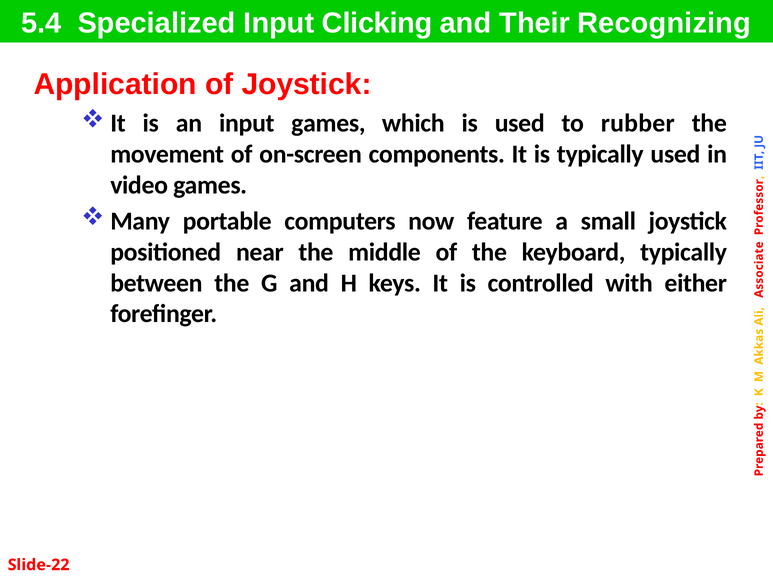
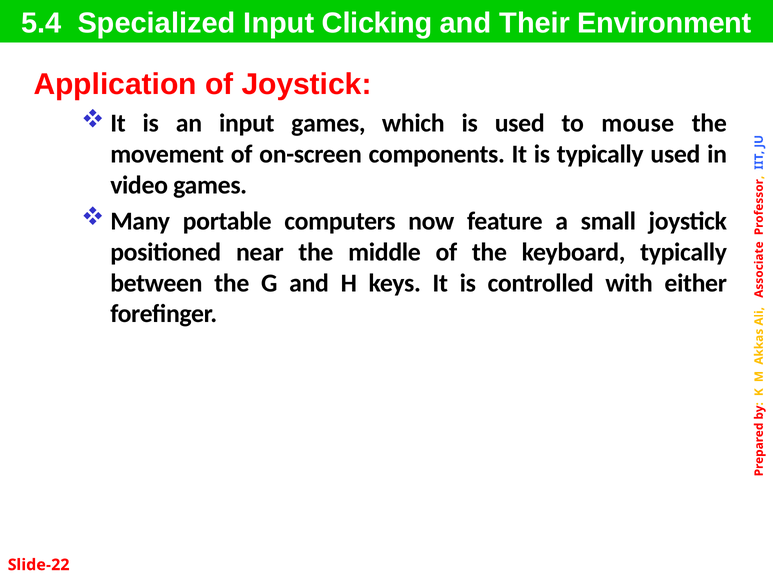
Recognizing: Recognizing -> Environment
rubber: rubber -> mouse
